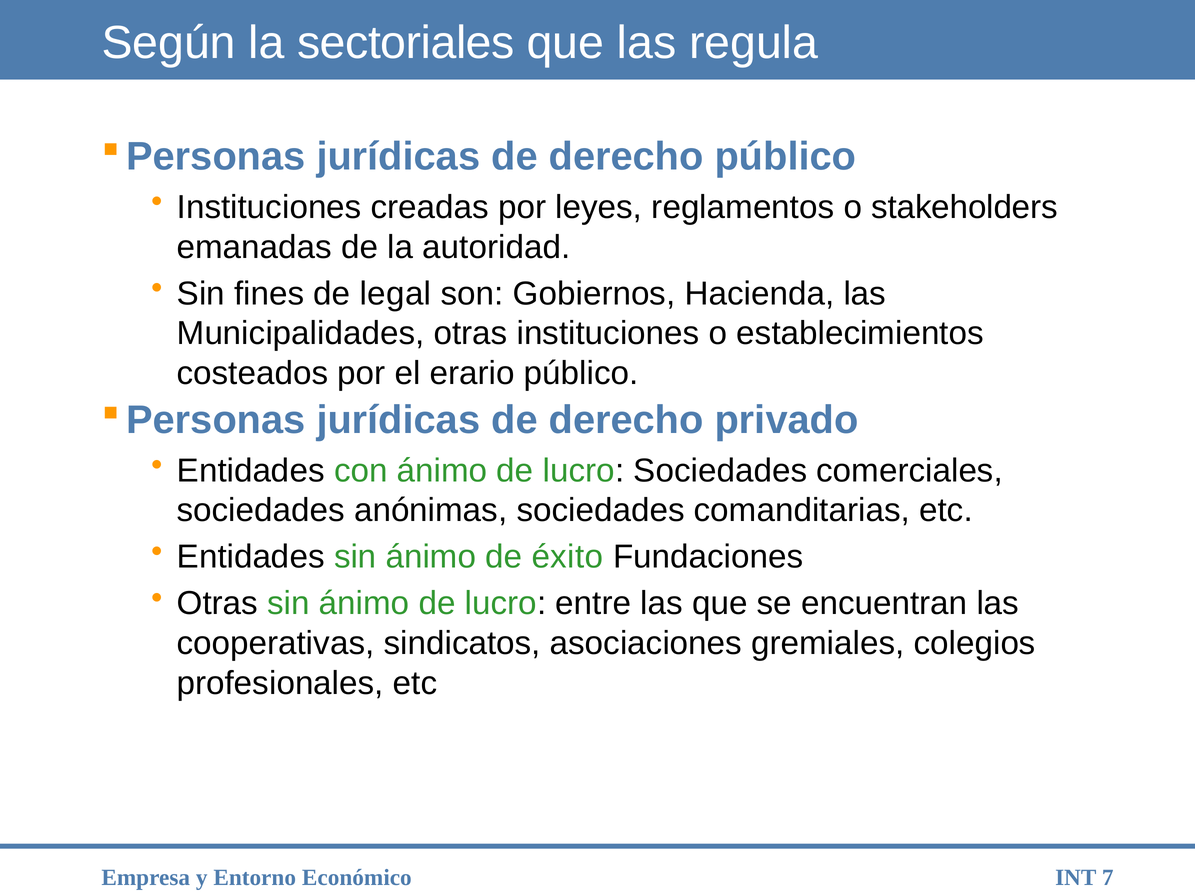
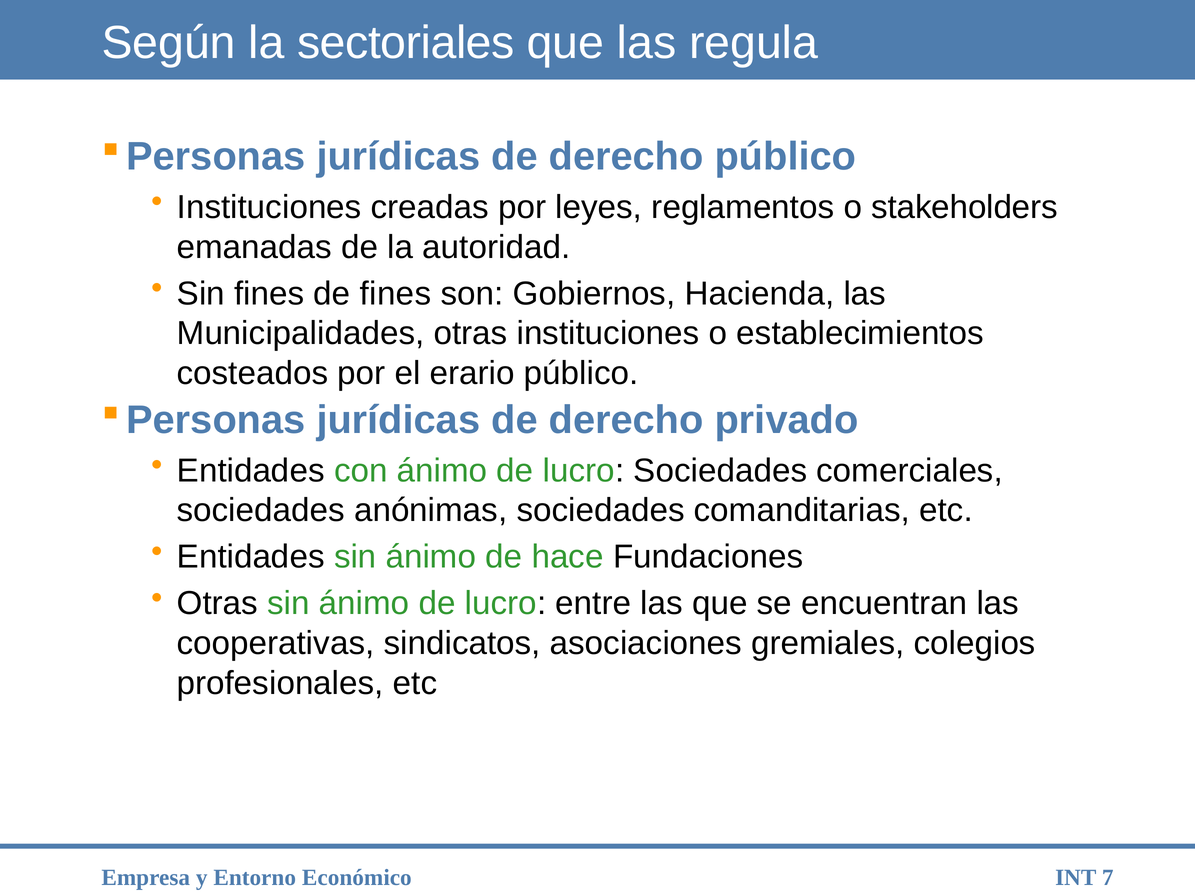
de legal: legal -> fines
éxito: éxito -> hace
